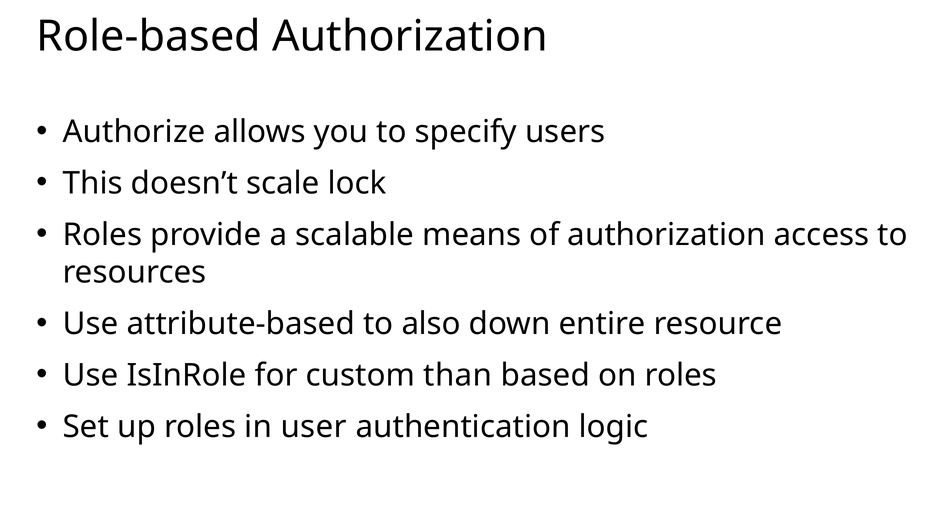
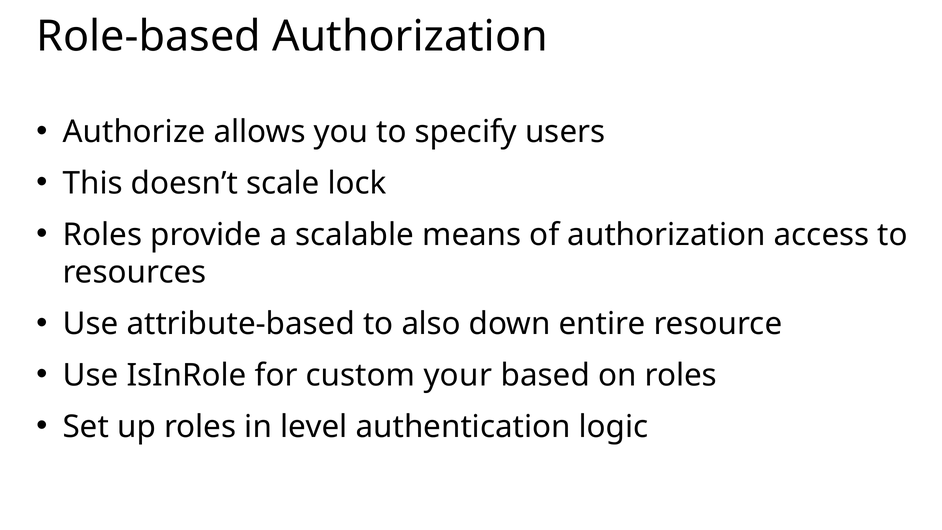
than: than -> your
user: user -> level
